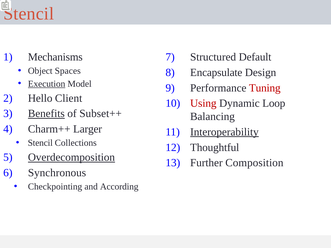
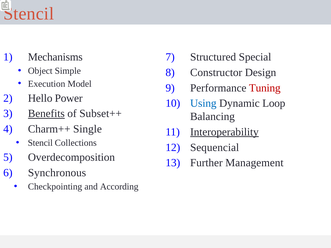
Default: Default -> Special
Spaces: Spaces -> Simple
Encapsulate: Encapsulate -> Constructor
Execution underline: present -> none
Client: Client -> Power
Using colour: red -> blue
Larger: Larger -> Single
Thoughtful: Thoughtful -> Sequencial
Overdecomposition underline: present -> none
Composition: Composition -> Management
